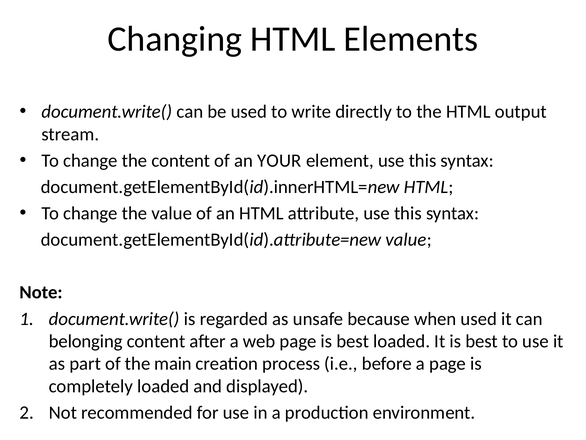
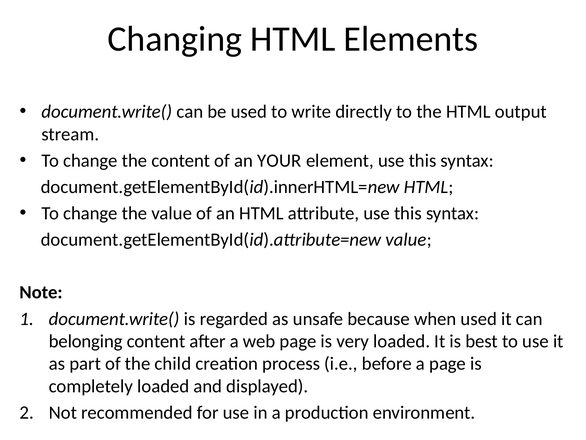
page is best: best -> very
main: main -> child
